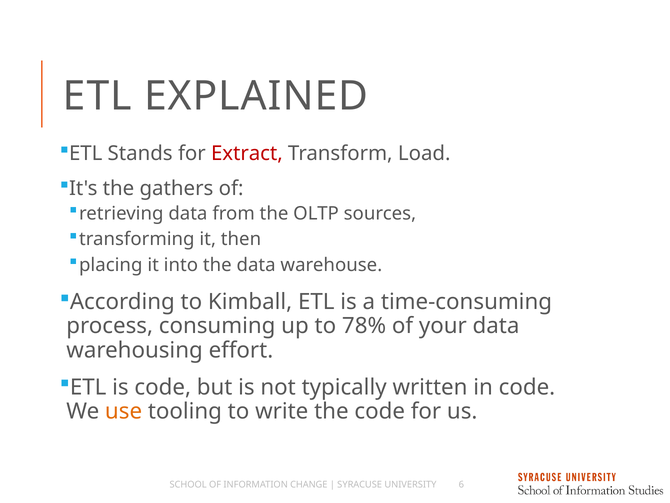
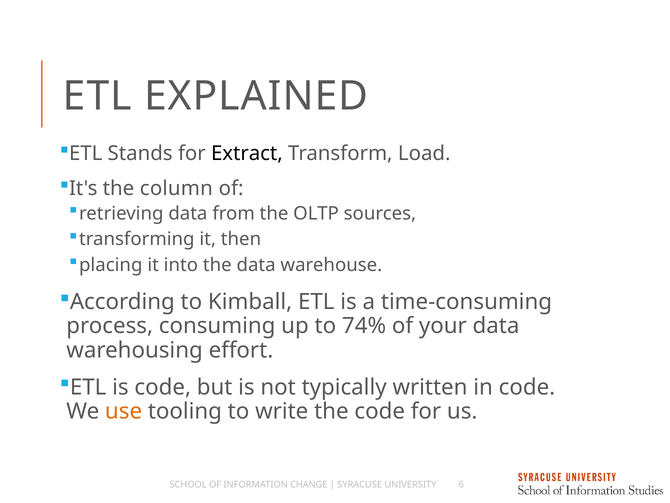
Extract colour: red -> black
gathers: gathers -> column
78%: 78% -> 74%
